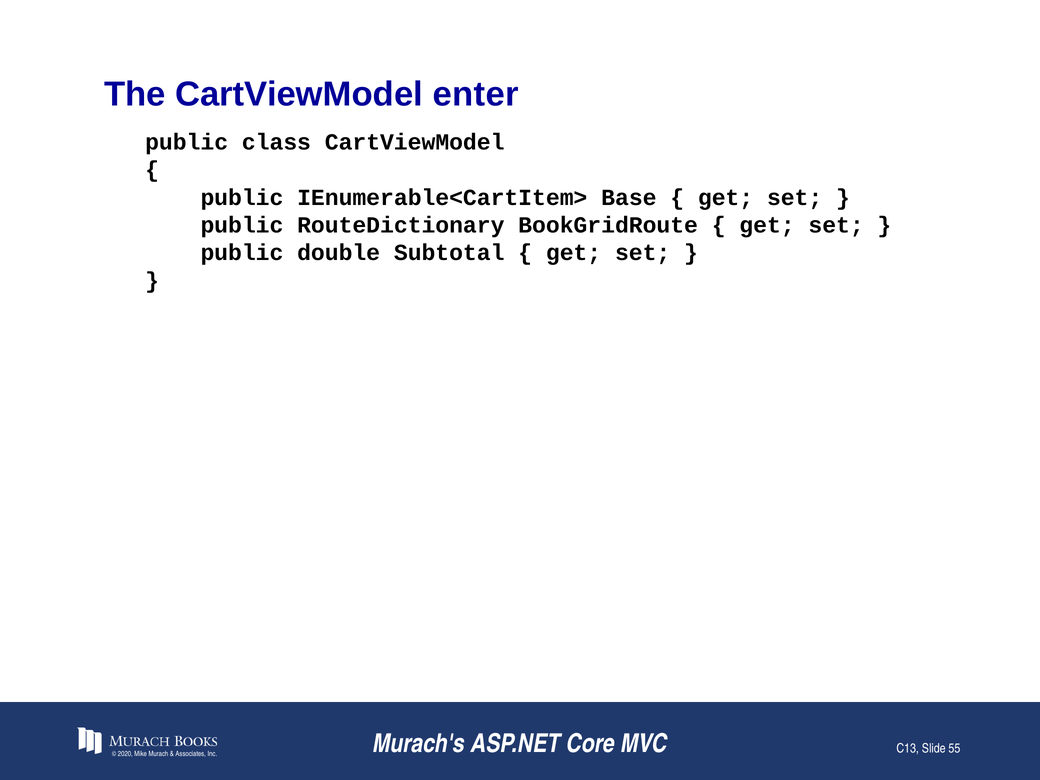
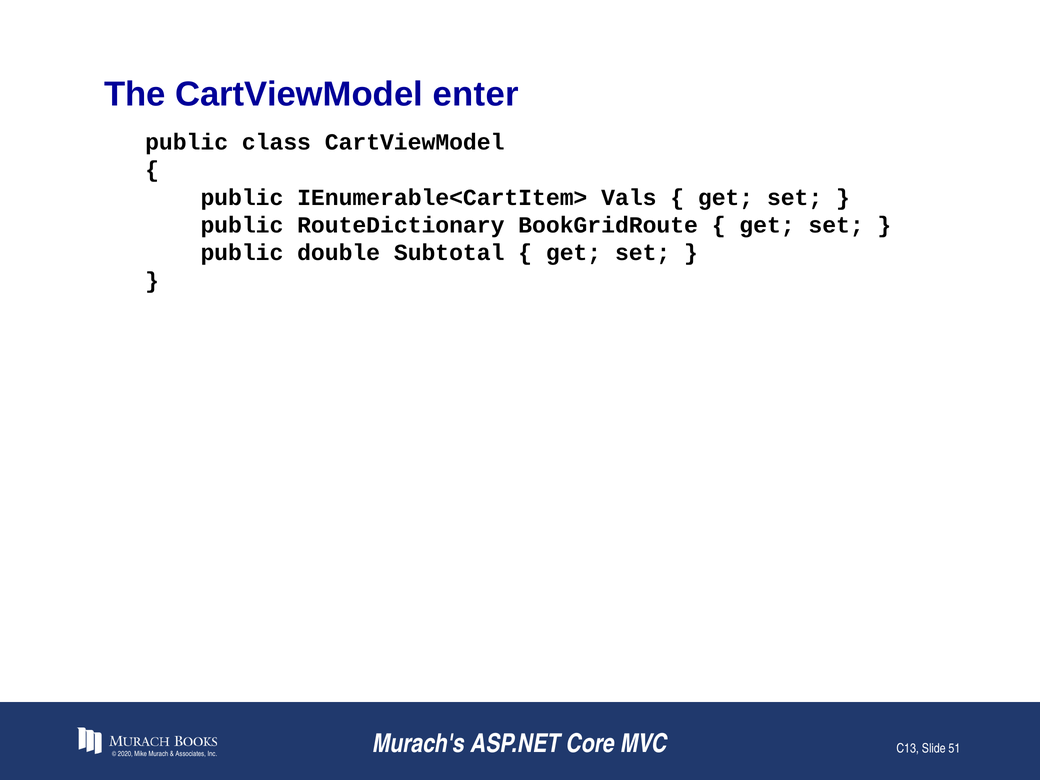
Base: Base -> Vals
55: 55 -> 51
